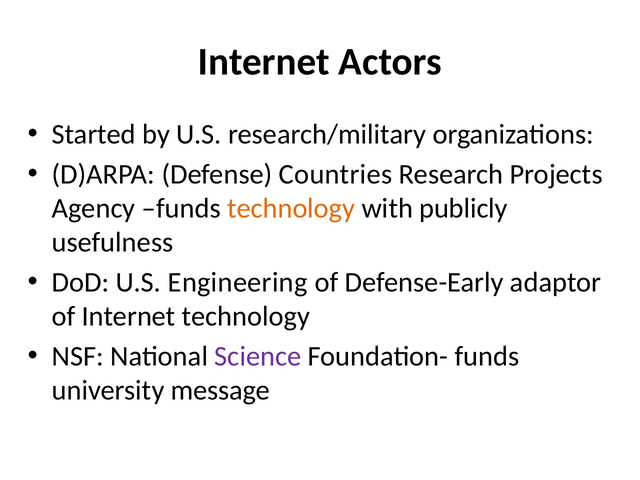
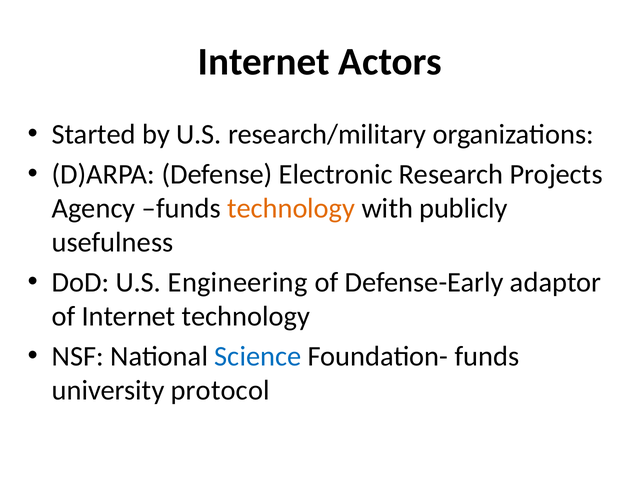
Countries: Countries -> Electronic
Science colour: purple -> blue
message: message -> protocol
